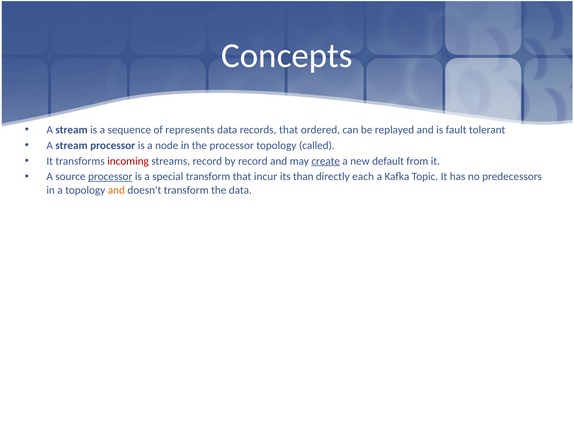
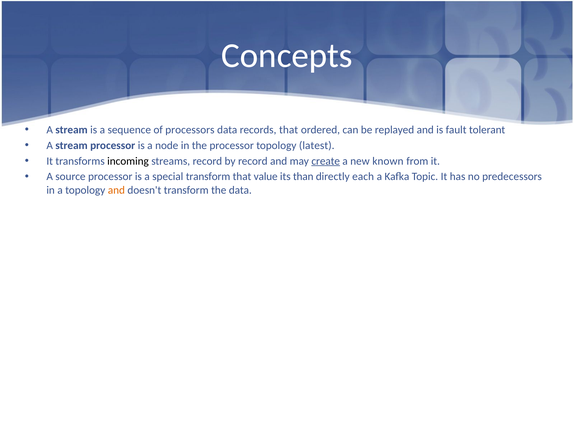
represents: represents -> processors
called: called -> latest
incoming colour: red -> black
default: default -> known
processor at (110, 177) underline: present -> none
incur: incur -> value
